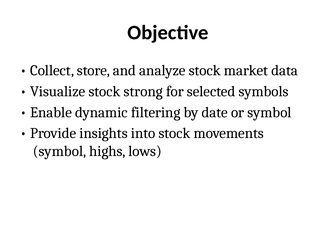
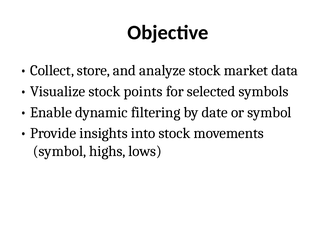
strong: strong -> points
